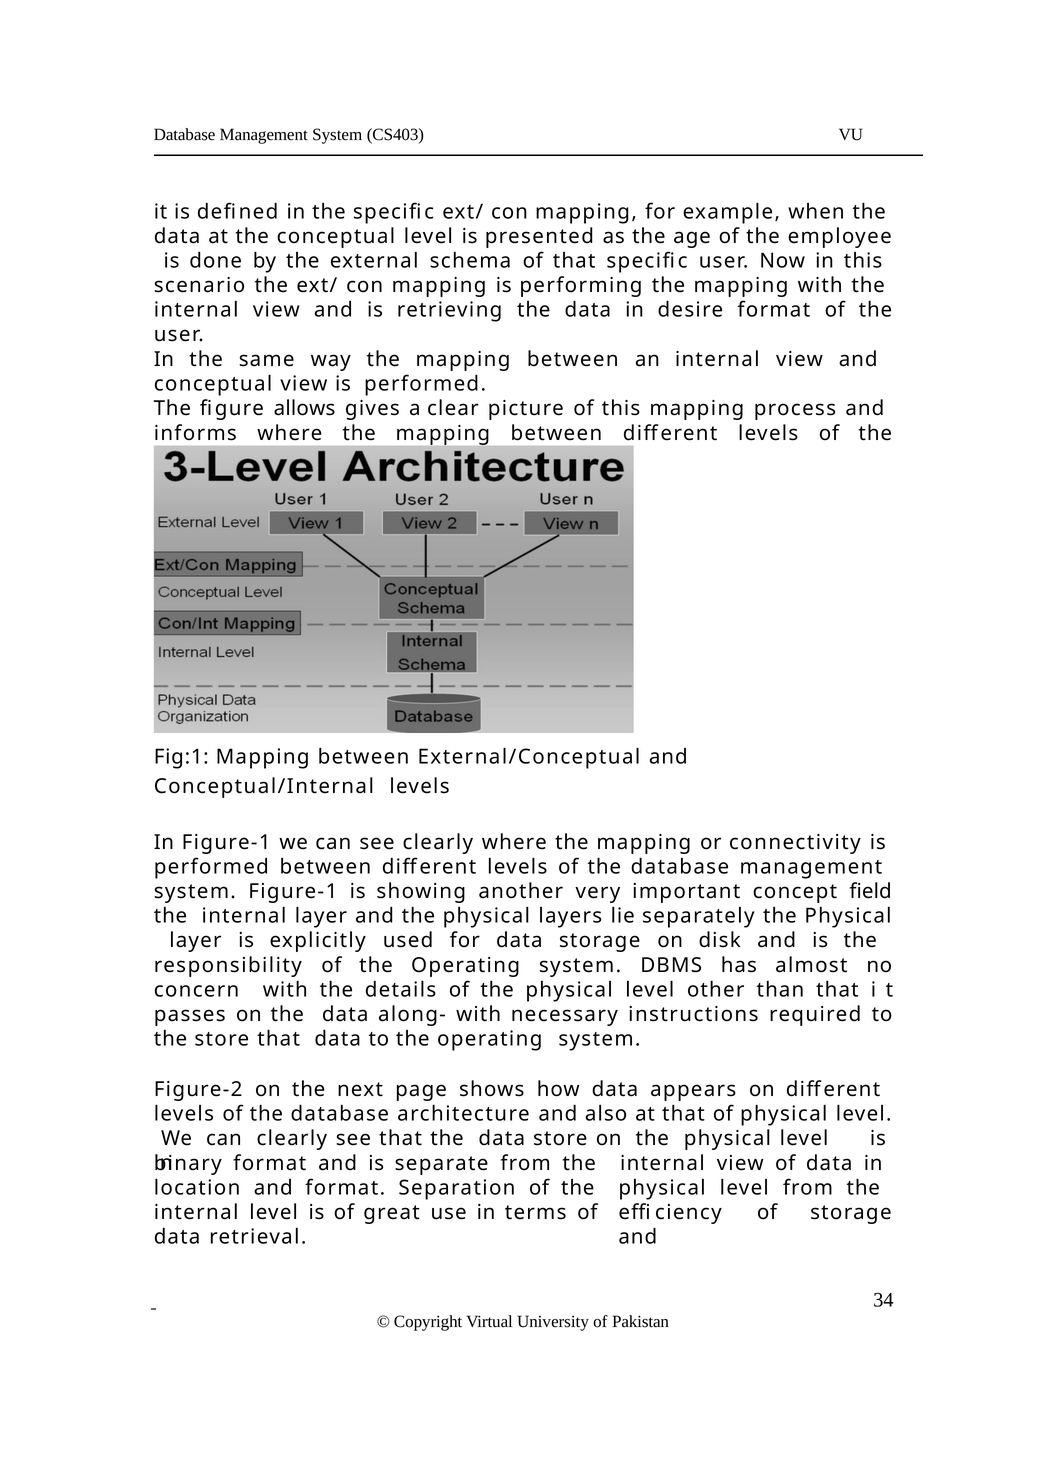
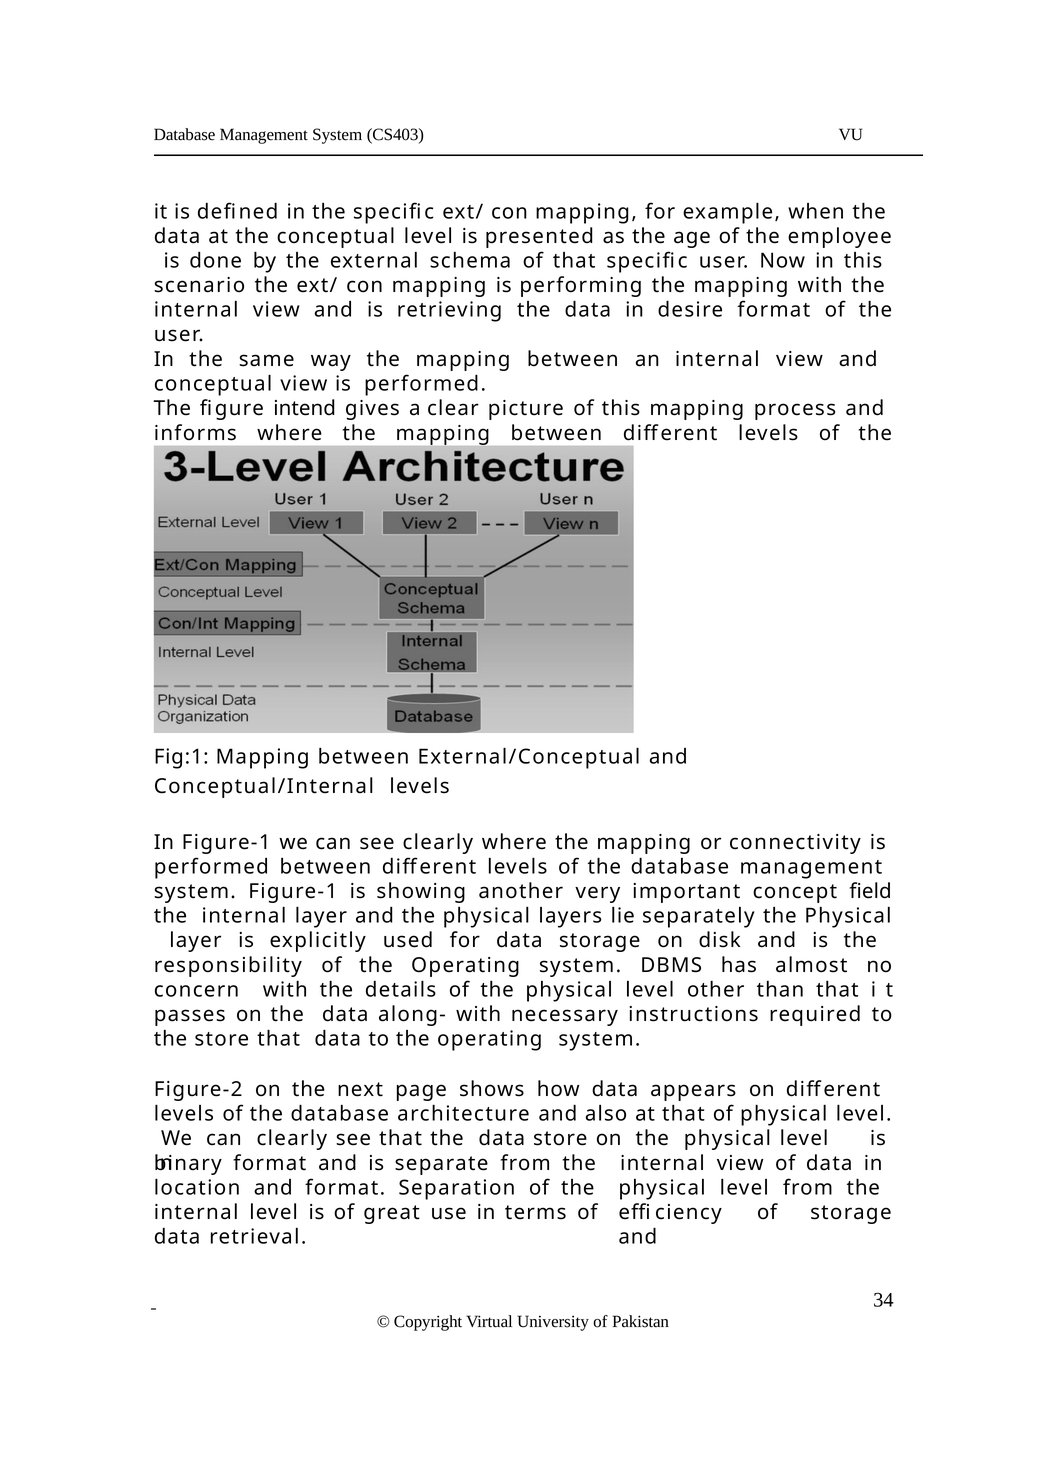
allows: allows -> intend
